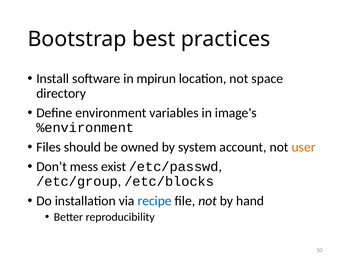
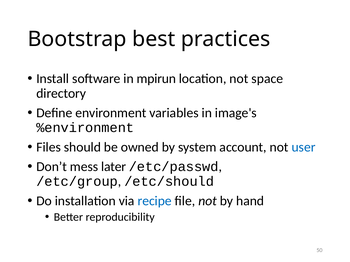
user colour: orange -> blue
exist: exist -> later
/etc/blocks: /etc/blocks -> /etc/should
